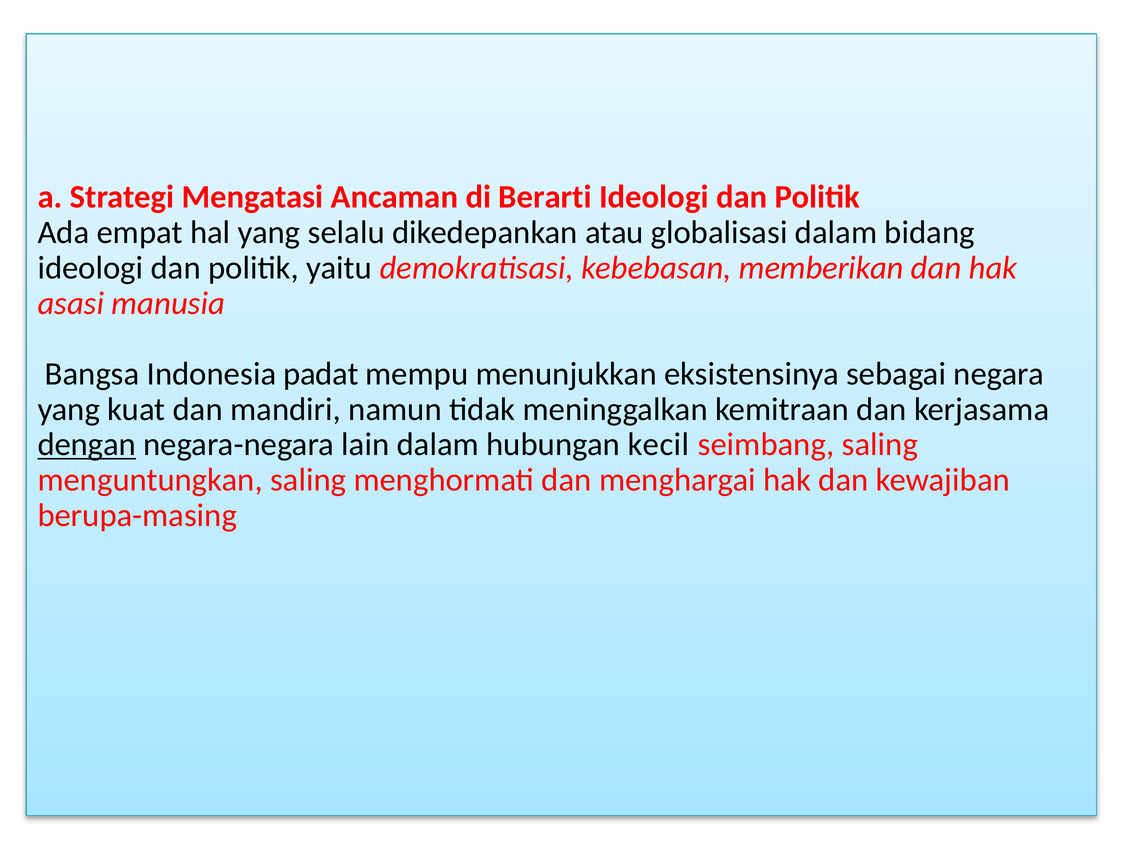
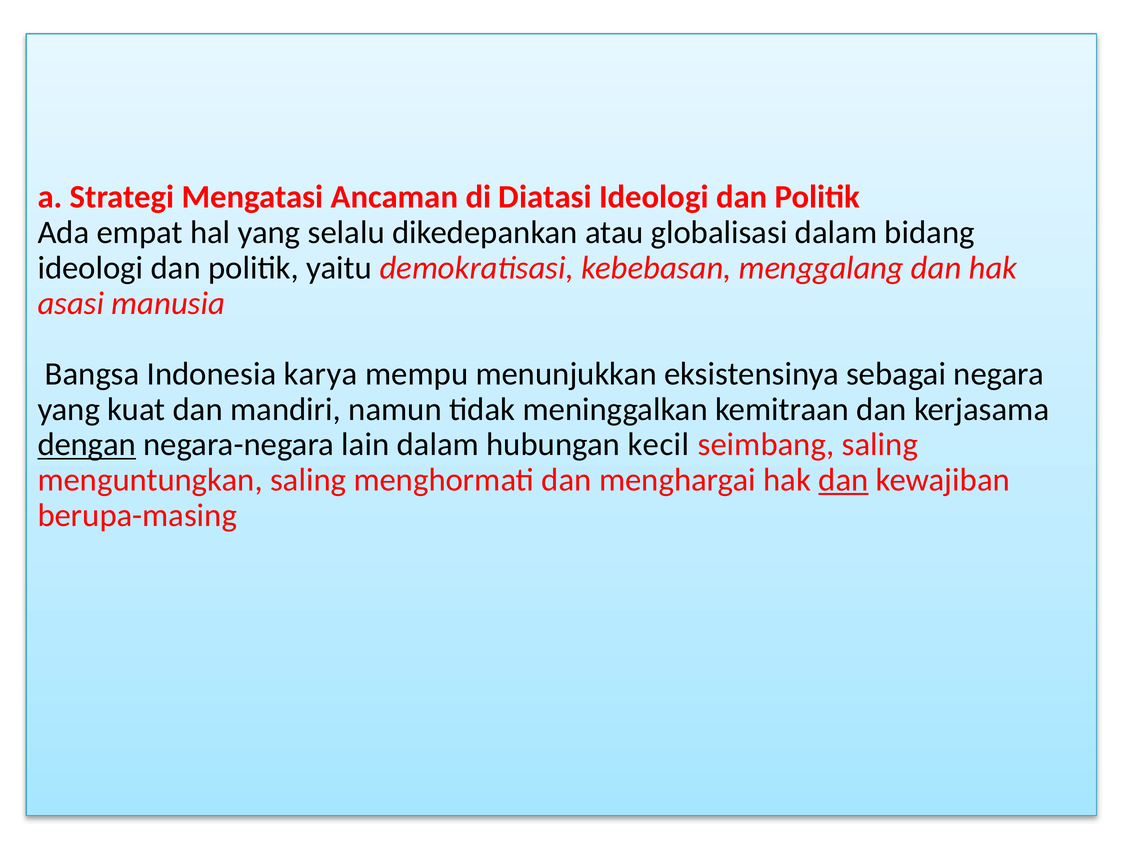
Berarti: Berarti -> Diatasi
memberikan: memberikan -> menggalang
padat: padat -> karya
dan at (843, 480) underline: none -> present
